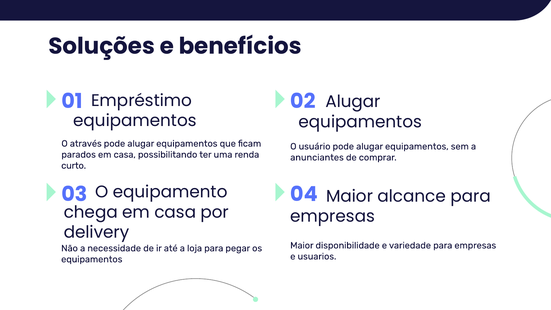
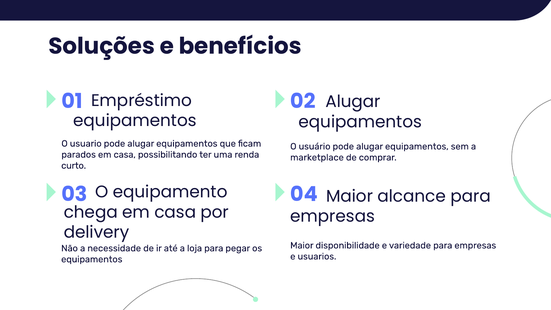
através: através -> usuario
anunciantes: anunciantes -> marketplace
